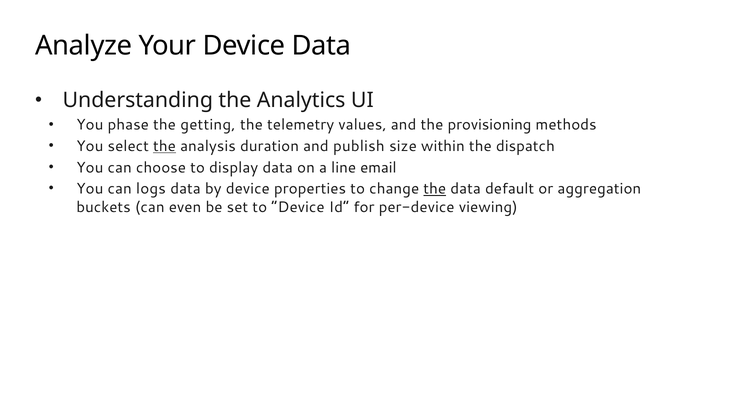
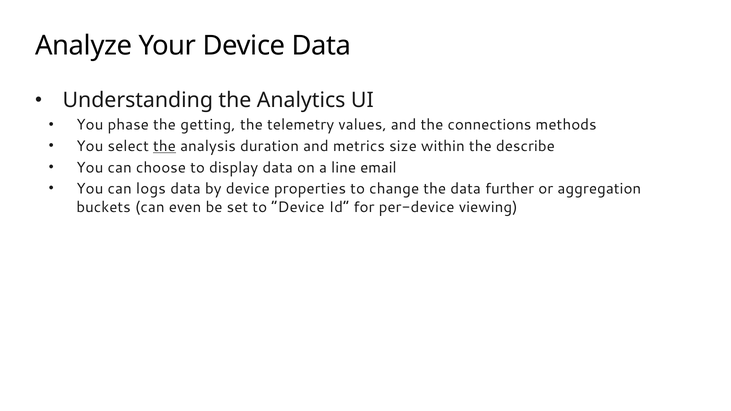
provisioning: provisioning -> connections
publish: publish -> metrics
dispatch: dispatch -> describe
the at (435, 189) underline: present -> none
default: default -> further
